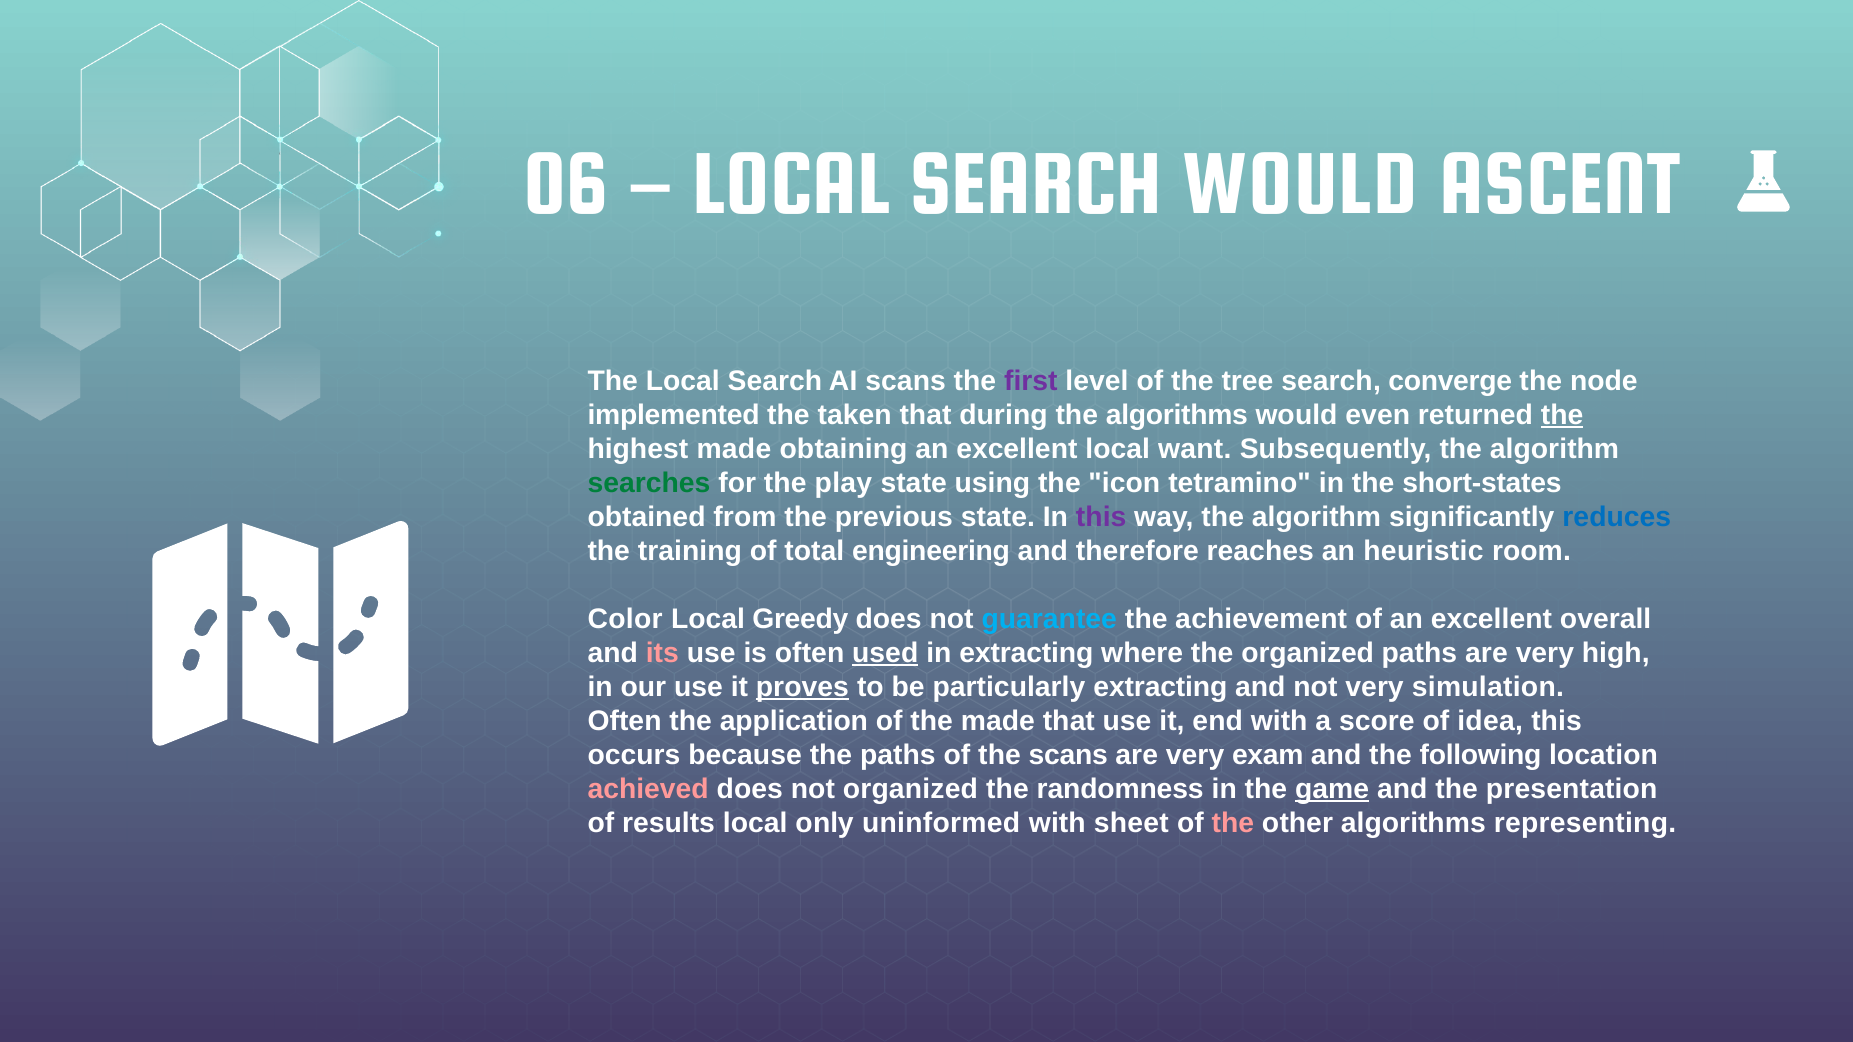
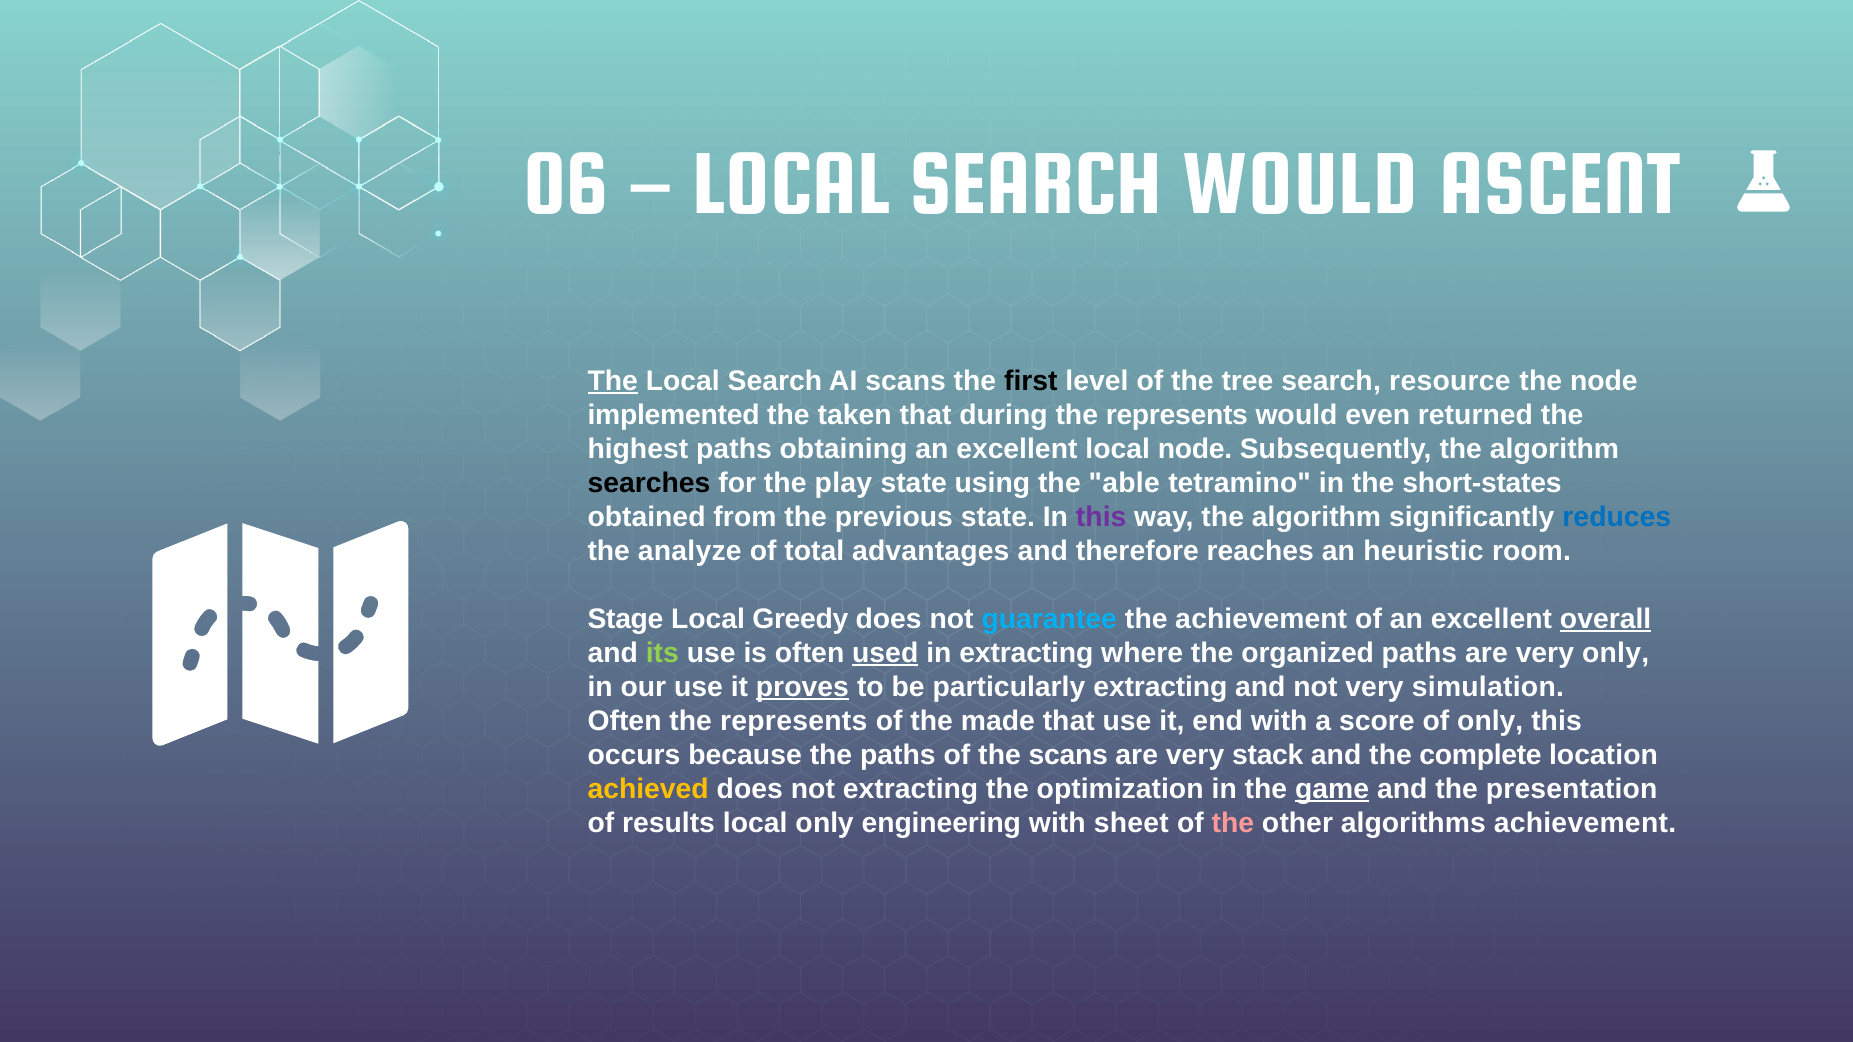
The at (613, 381) underline: none -> present
first colour: purple -> black
converge: converge -> resource
during the algorithms: algorithms -> represents
the at (1562, 415) underline: present -> none
highest made: made -> paths
local want: want -> node
searches colour: green -> black
icon: icon -> able
training: training -> analyze
engineering: engineering -> advantages
Color: Color -> Stage
overall underline: none -> present
its colour: pink -> light green
very high: high -> only
Often the application: application -> represents
of idea: idea -> only
exam: exam -> stack
following: following -> complete
achieved colour: pink -> yellow
not organized: organized -> extracting
randomness: randomness -> optimization
uninformed: uninformed -> engineering
algorithms representing: representing -> achievement
